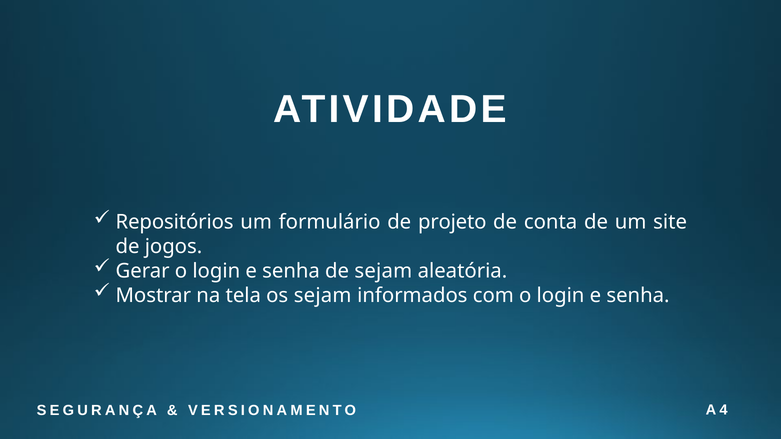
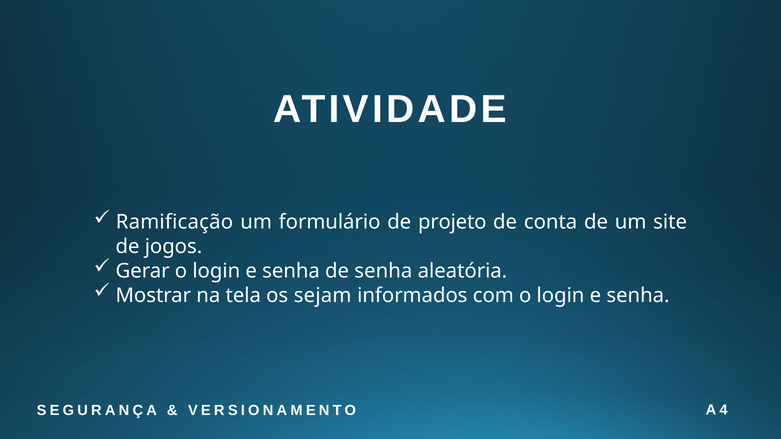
Repositórios: Repositórios -> Ramificação
de sejam: sejam -> senha
